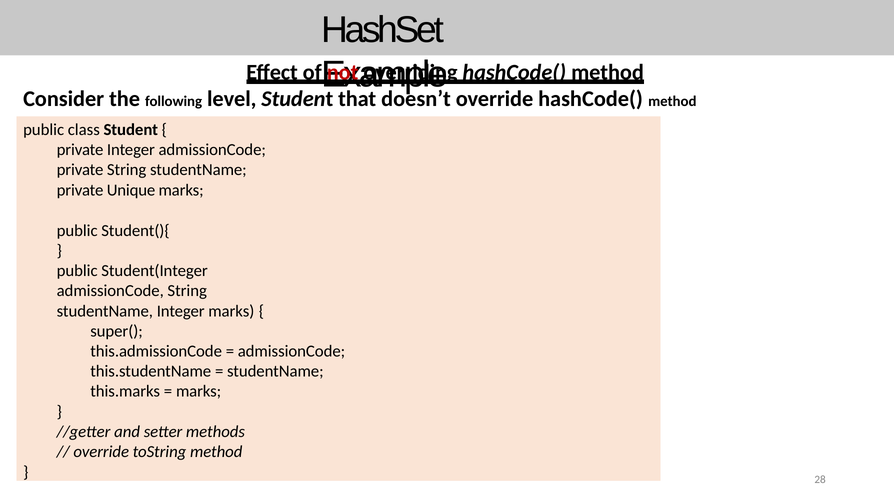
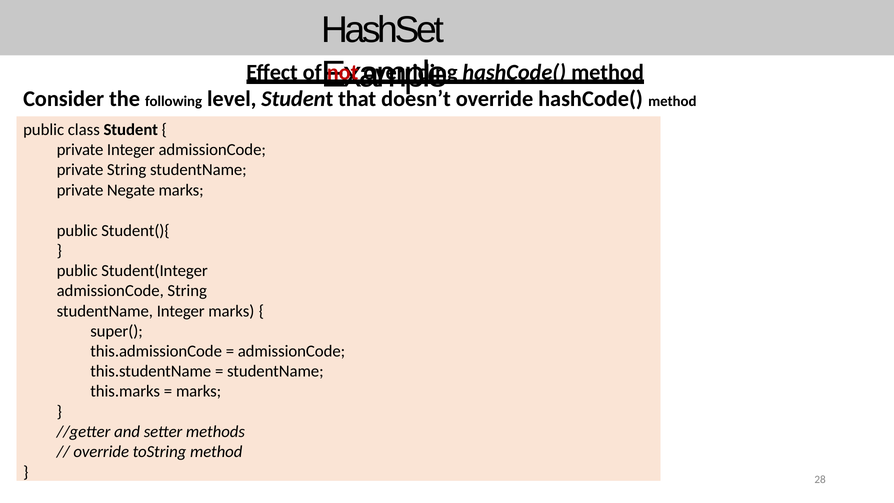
Unique: Unique -> Negate
